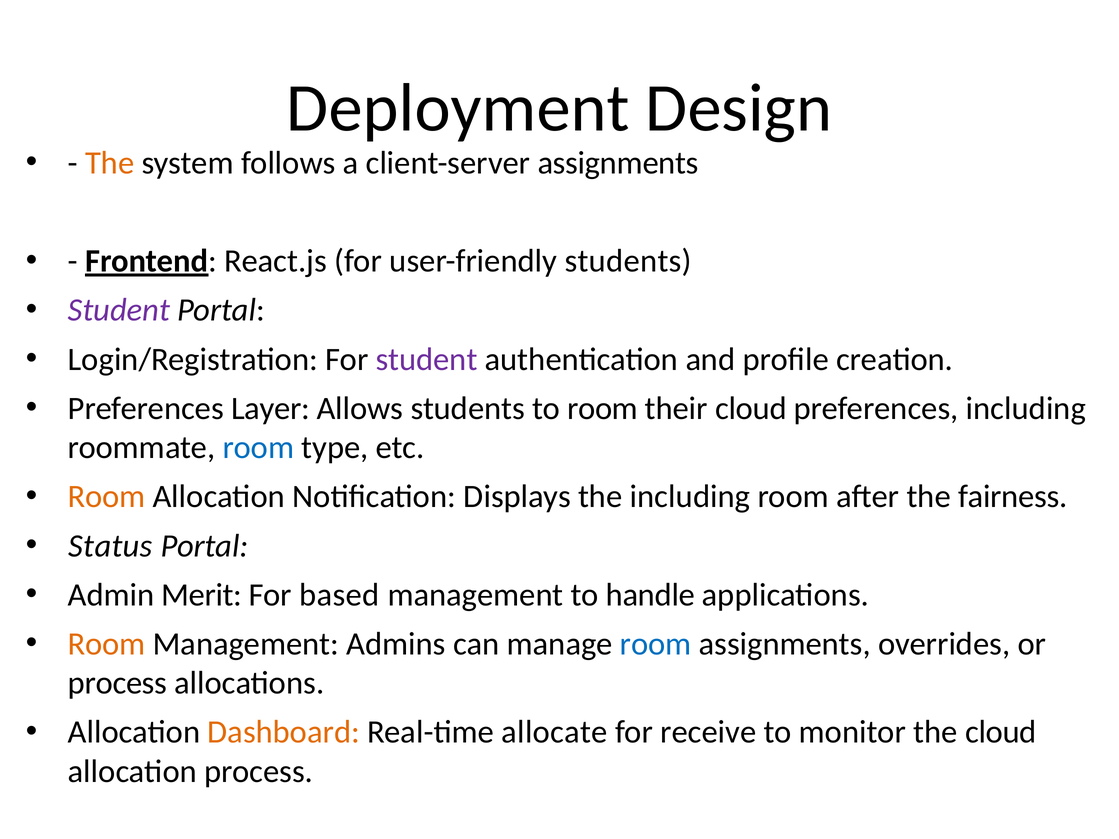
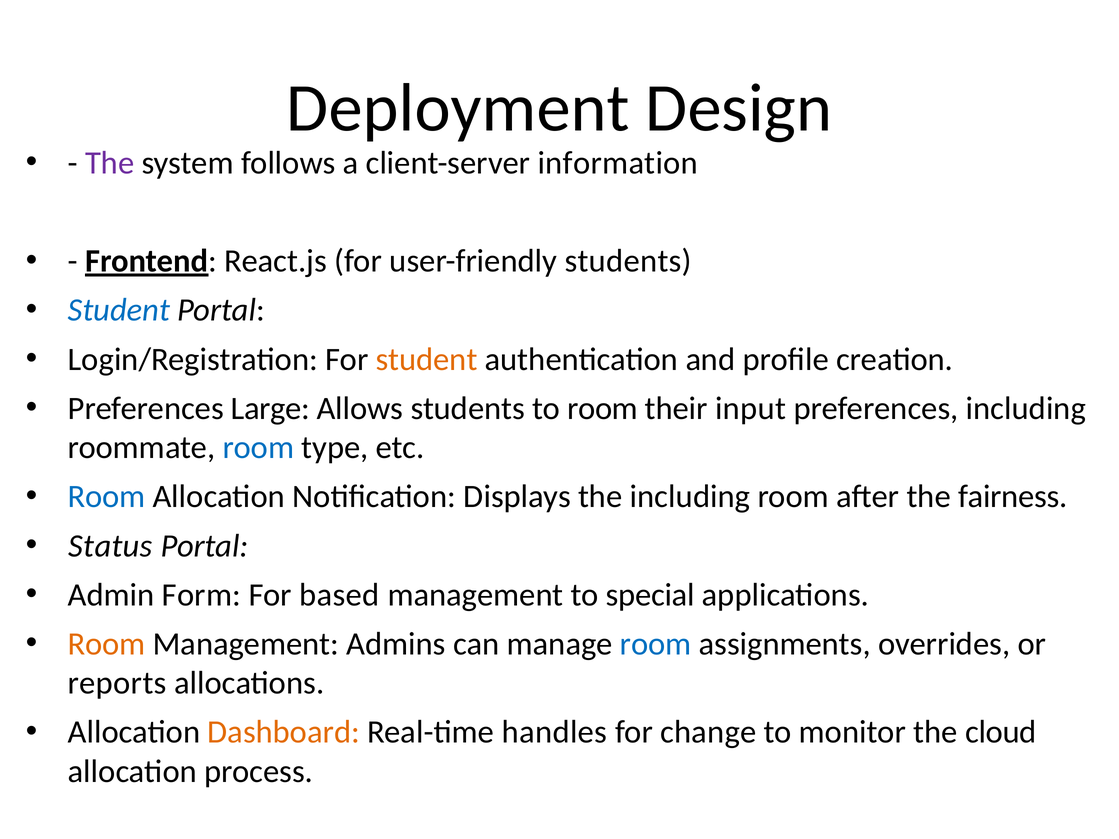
The at (110, 163) colour: orange -> purple
client-server assignments: assignments -> information
Student at (119, 310) colour: purple -> blue
student at (427, 359) colour: purple -> orange
Layer: Layer -> Large
their cloud: cloud -> input
Room at (107, 497) colour: orange -> blue
Merit: Merit -> Form
handle: handle -> special
process at (117, 683): process -> reports
allocate: allocate -> handles
receive: receive -> change
